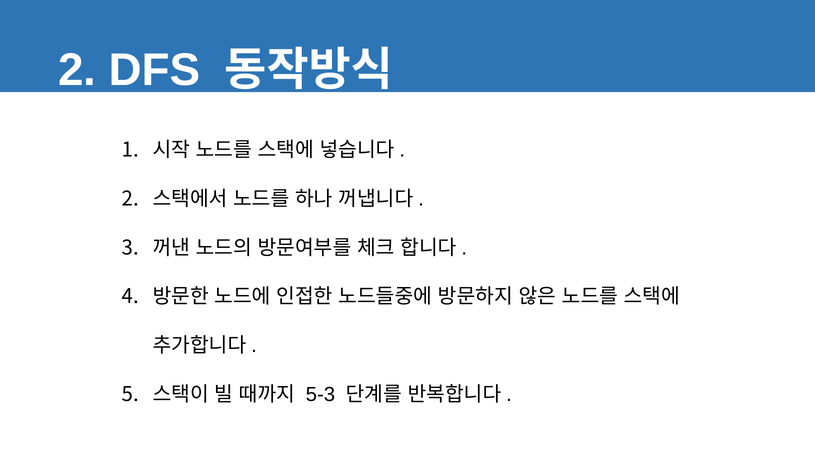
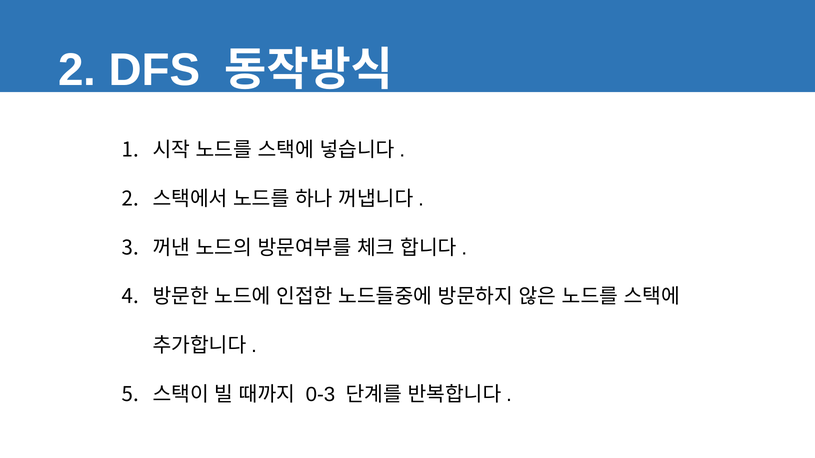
5-3: 5-3 -> 0-3
